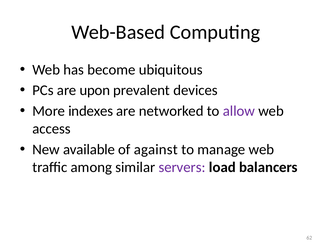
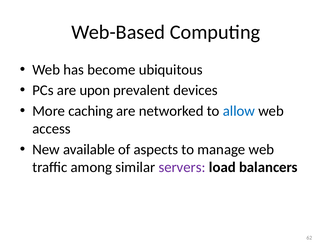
indexes: indexes -> caching
allow colour: purple -> blue
against: against -> aspects
